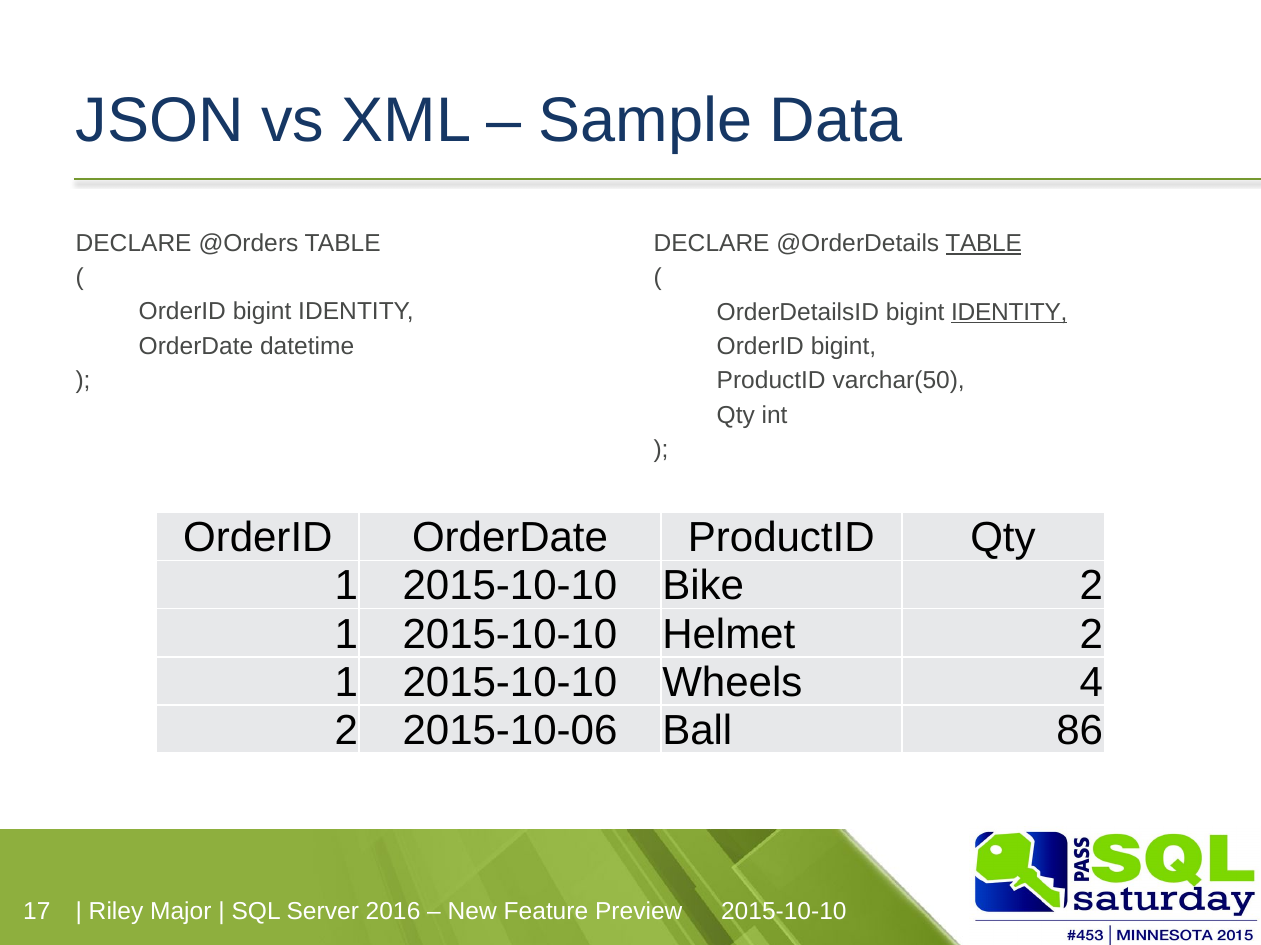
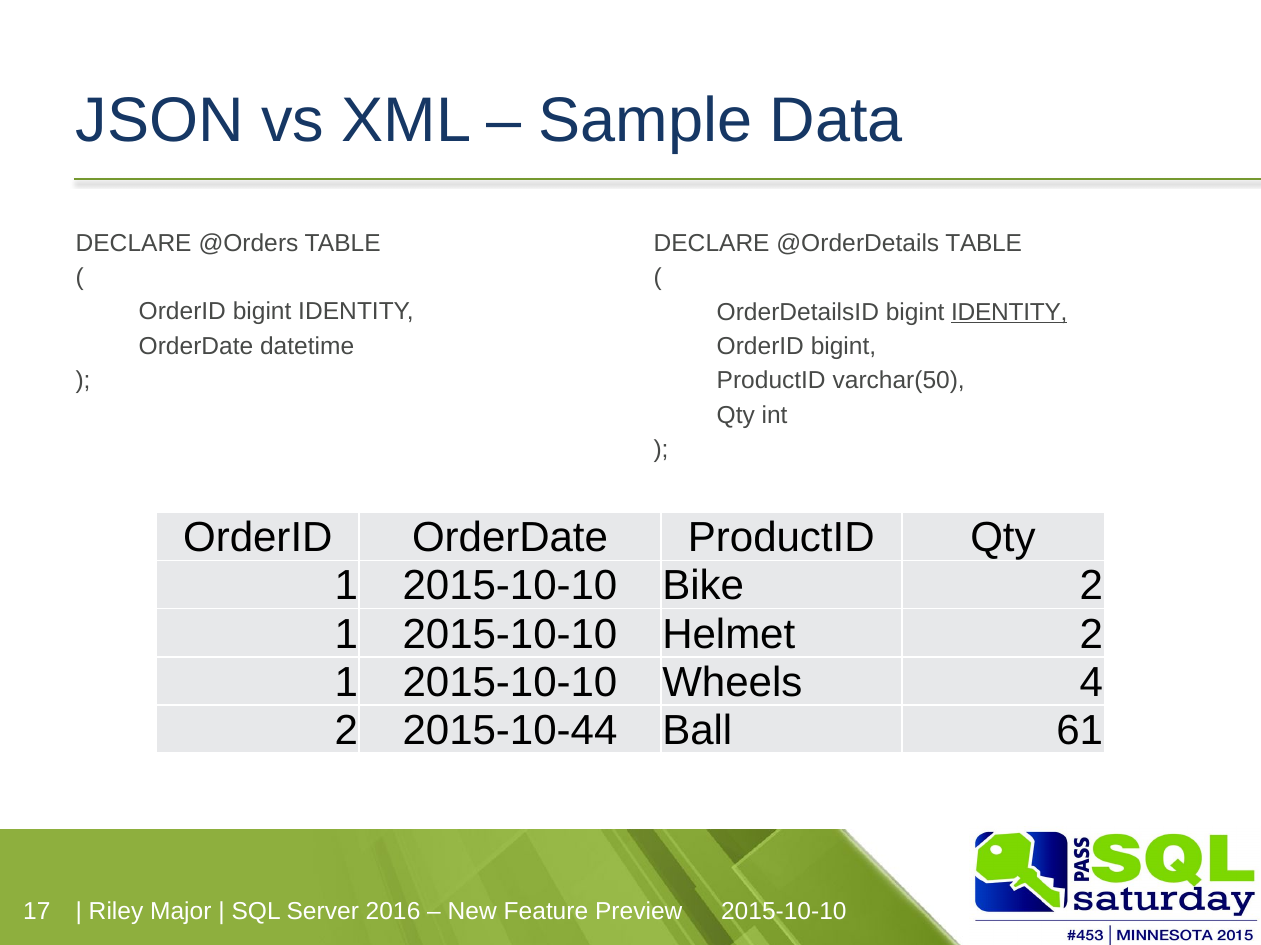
TABLE at (984, 243) underline: present -> none
2015-10-06: 2015-10-06 -> 2015-10-44
86: 86 -> 61
